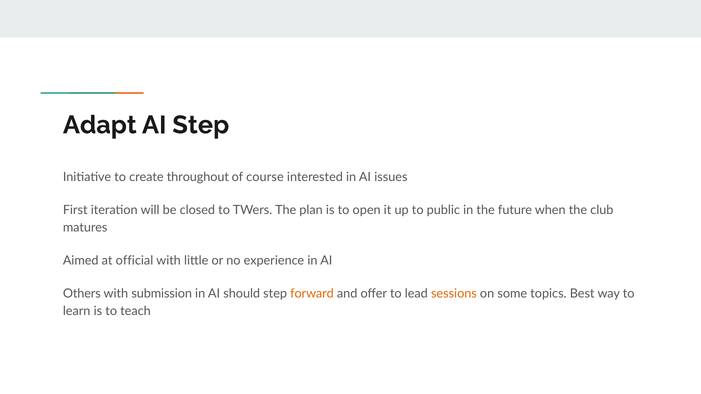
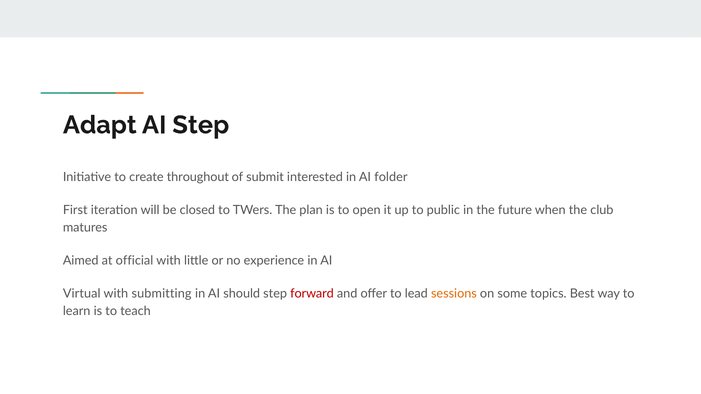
course: course -> submit
issues: issues -> folder
Others: Others -> Virtual
submission: submission -> submitting
forward colour: orange -> red
